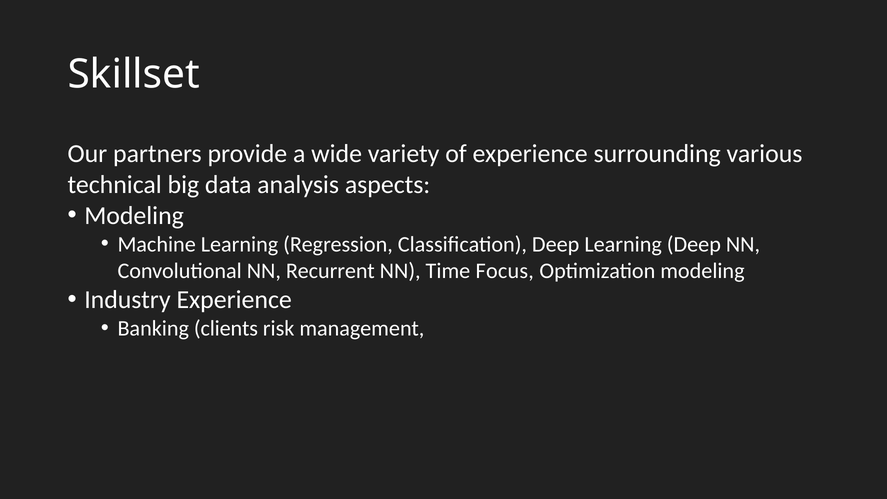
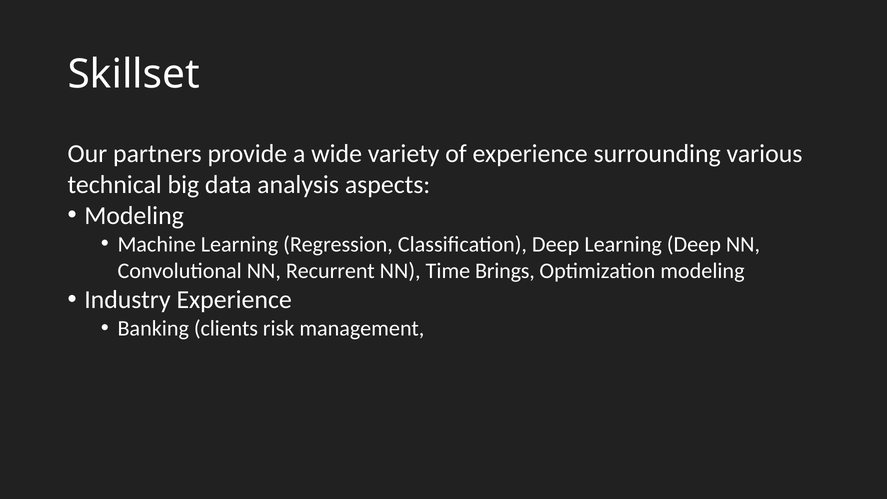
Focus: Focus -> Brings
